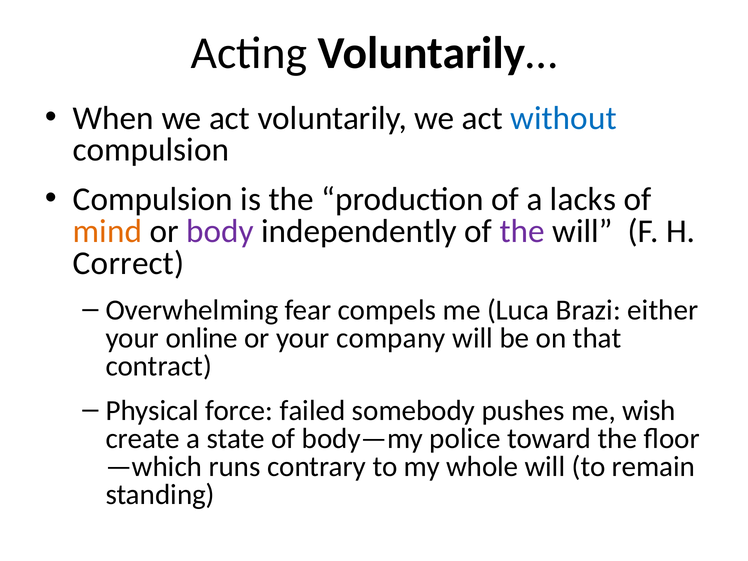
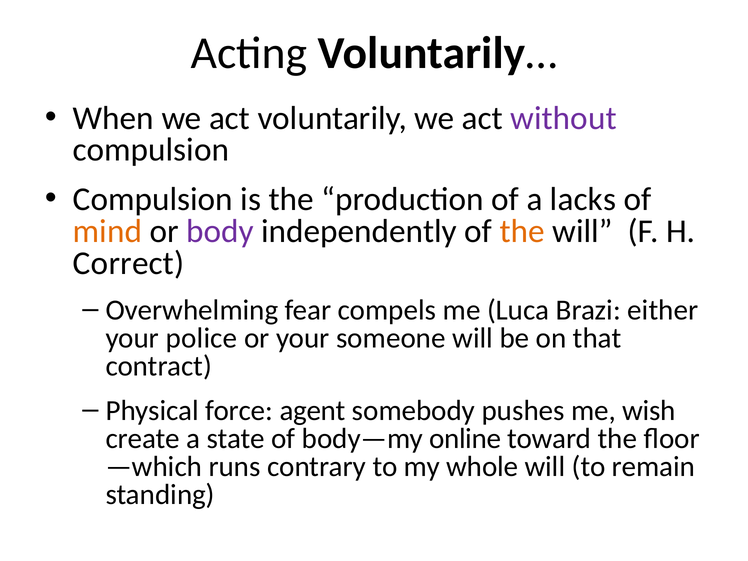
without colour: blue -> purple
the at (522, 231) colour: purple -> orange
online: online -> police
company: company -> someone
failed: failed -> agent
police: police -> online
